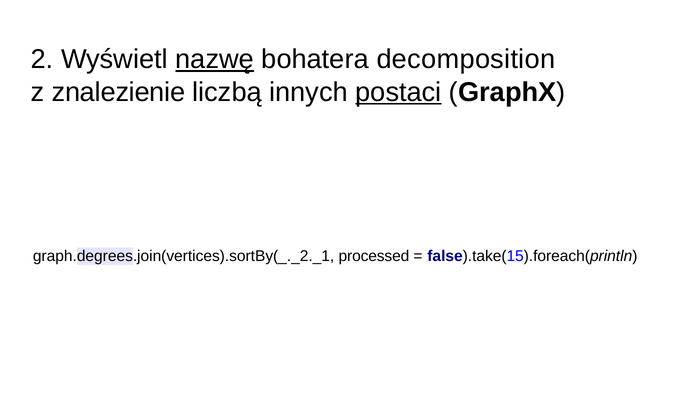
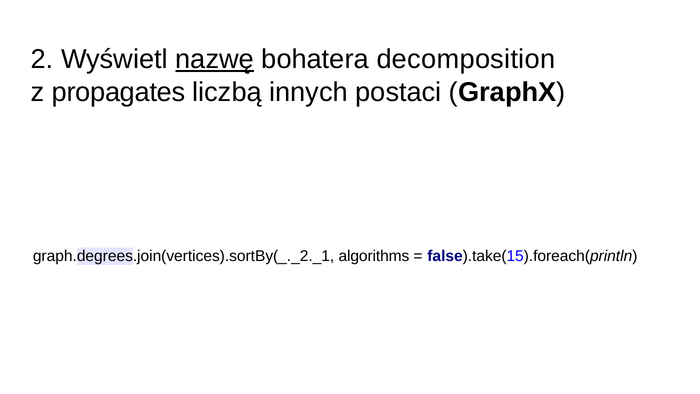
znalezienie: znalezienie -> propagates
postaci underline: present -> none
processed: processed -> algorithms
